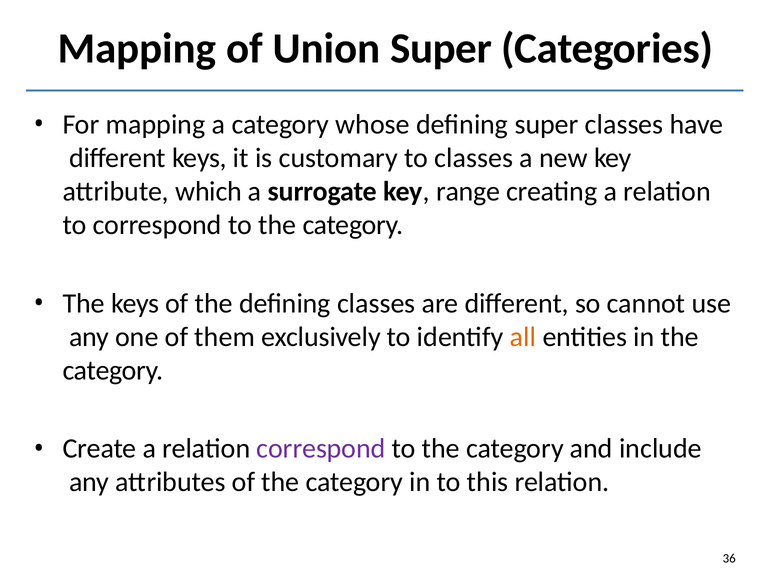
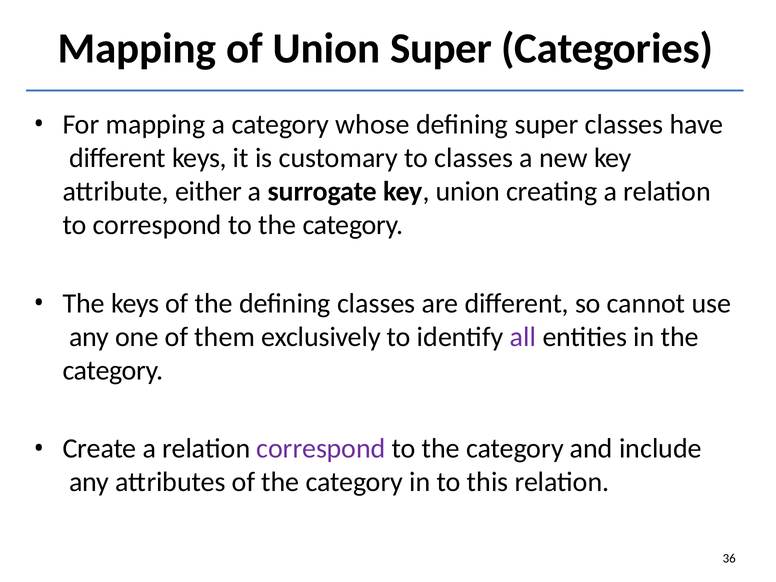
which: which -> either
key range: range -> union
all colour: orange -> purple
